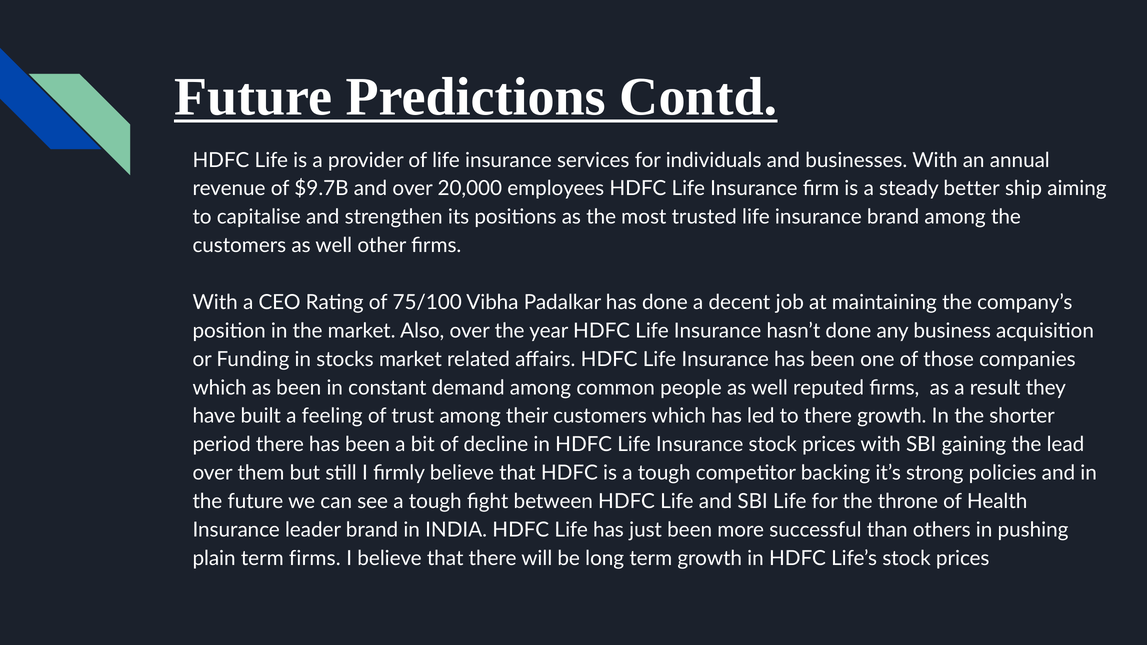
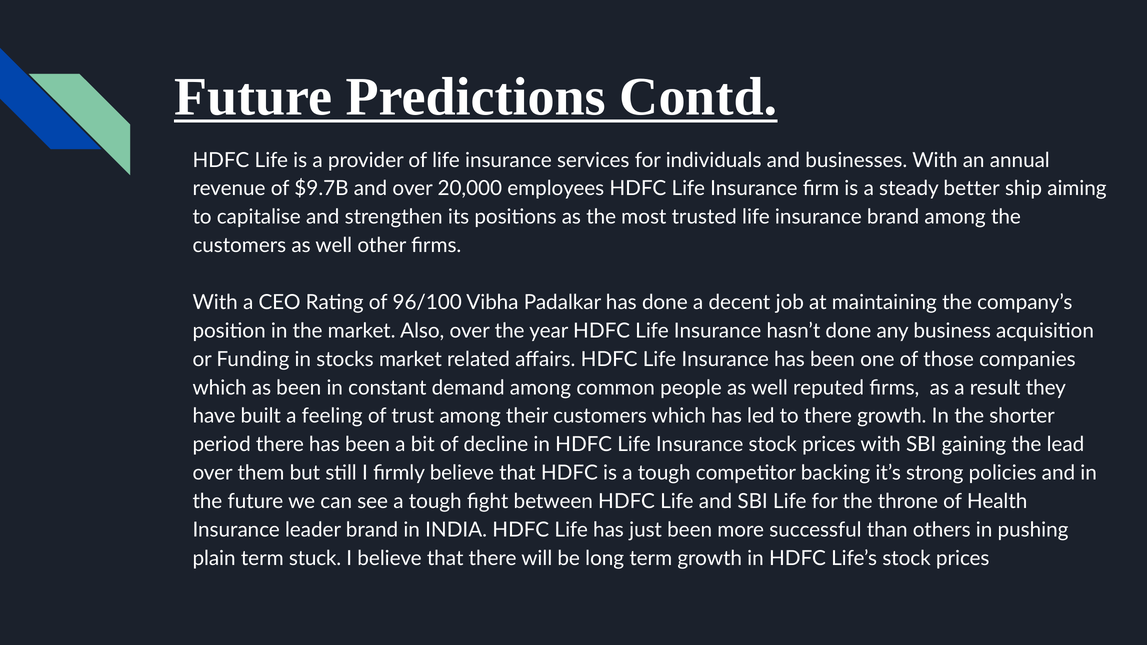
75/100: 75/100 -> 96/100
term firms: firms -> stuck
